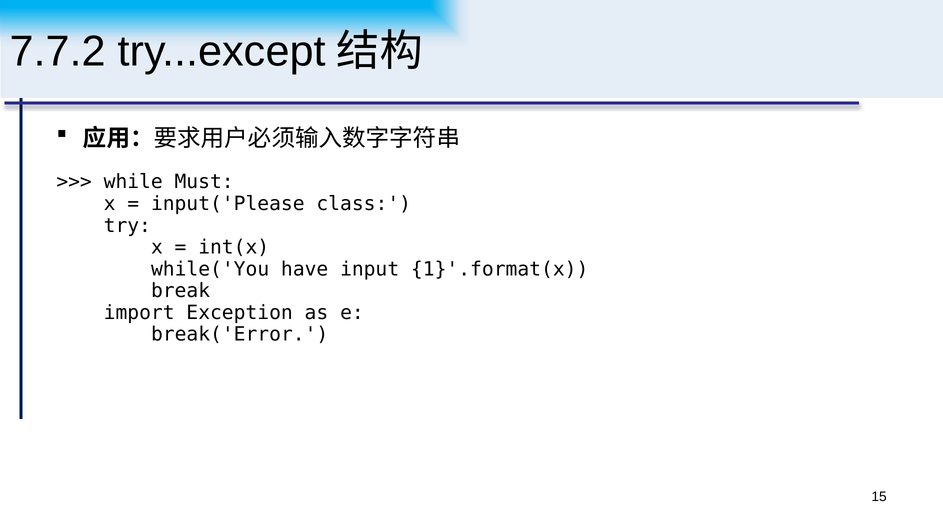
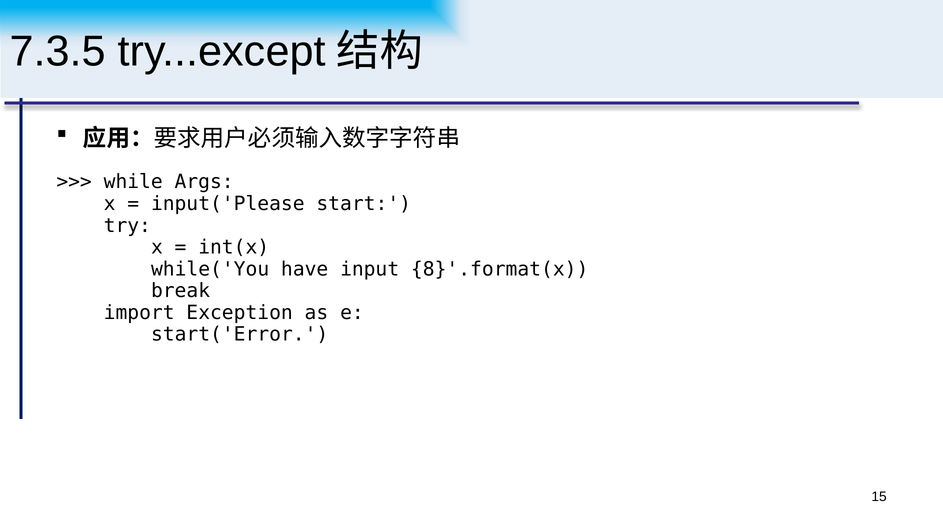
7.7.2: 7.7.2 -> 7.3.5
Must: Must -> Args
class: class -> start
1}'.format(x: 1}'.format(x -> 8}'.format(x
break('Error: break('Error -> start('Error
